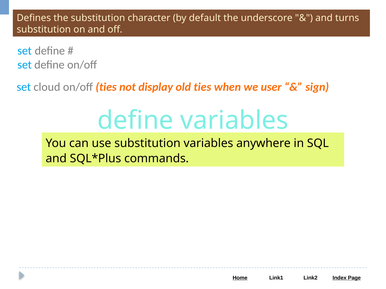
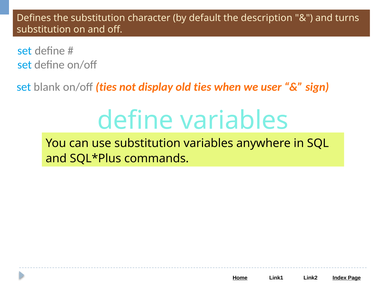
underscore: underscore -> description
cloud: cloud -> blank
